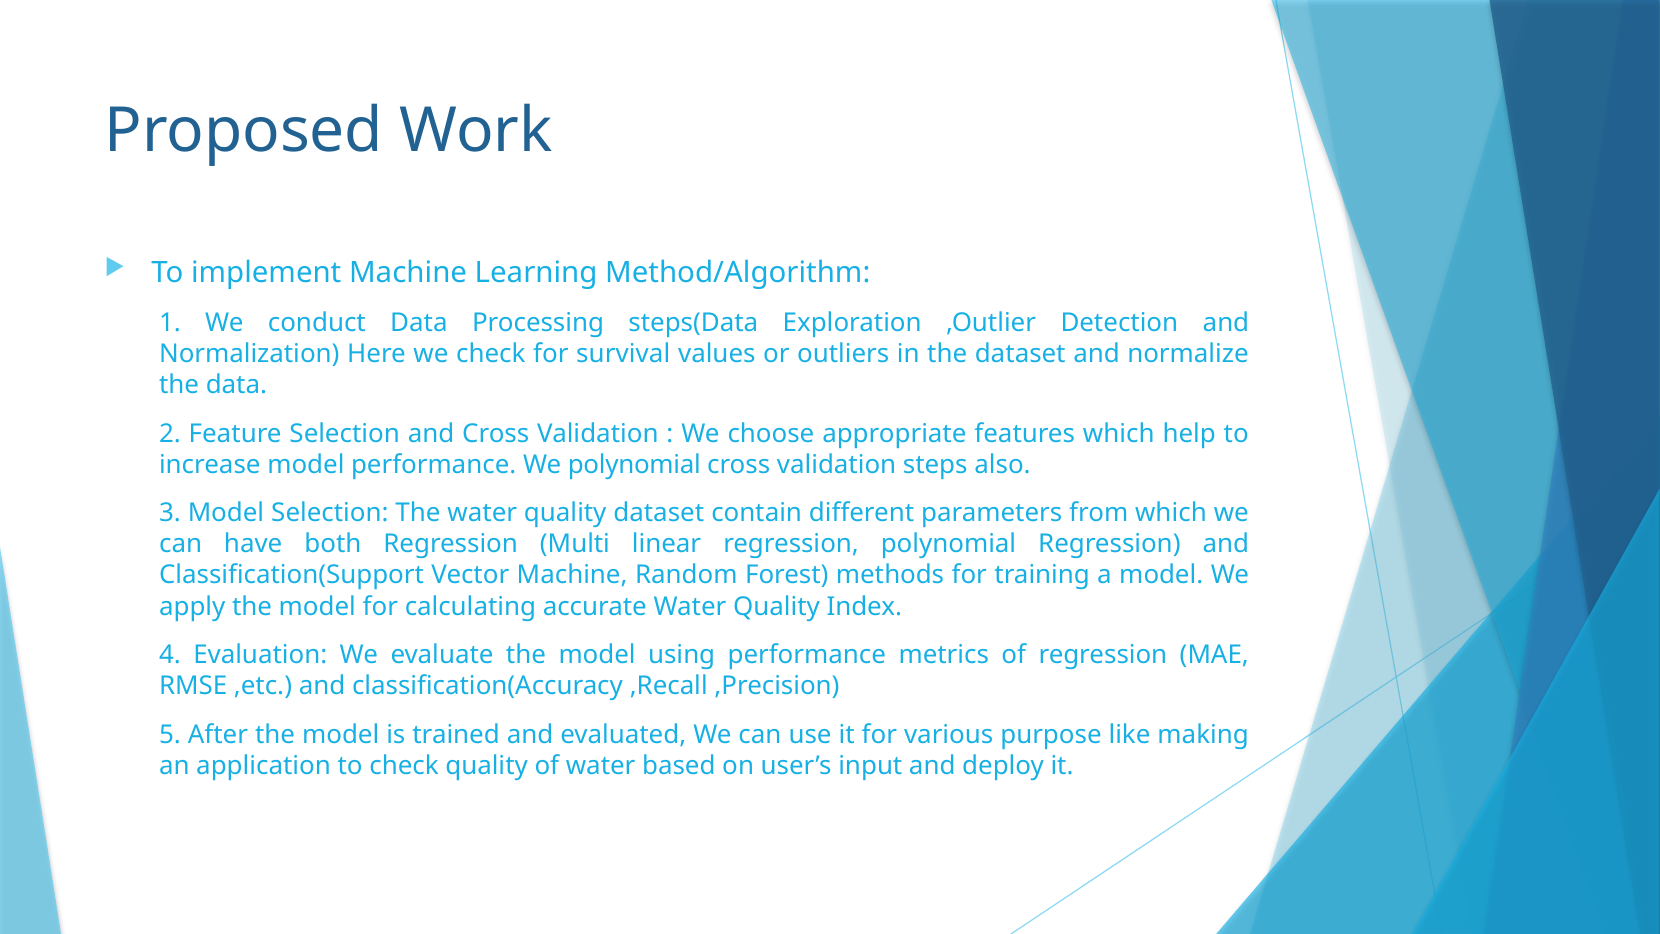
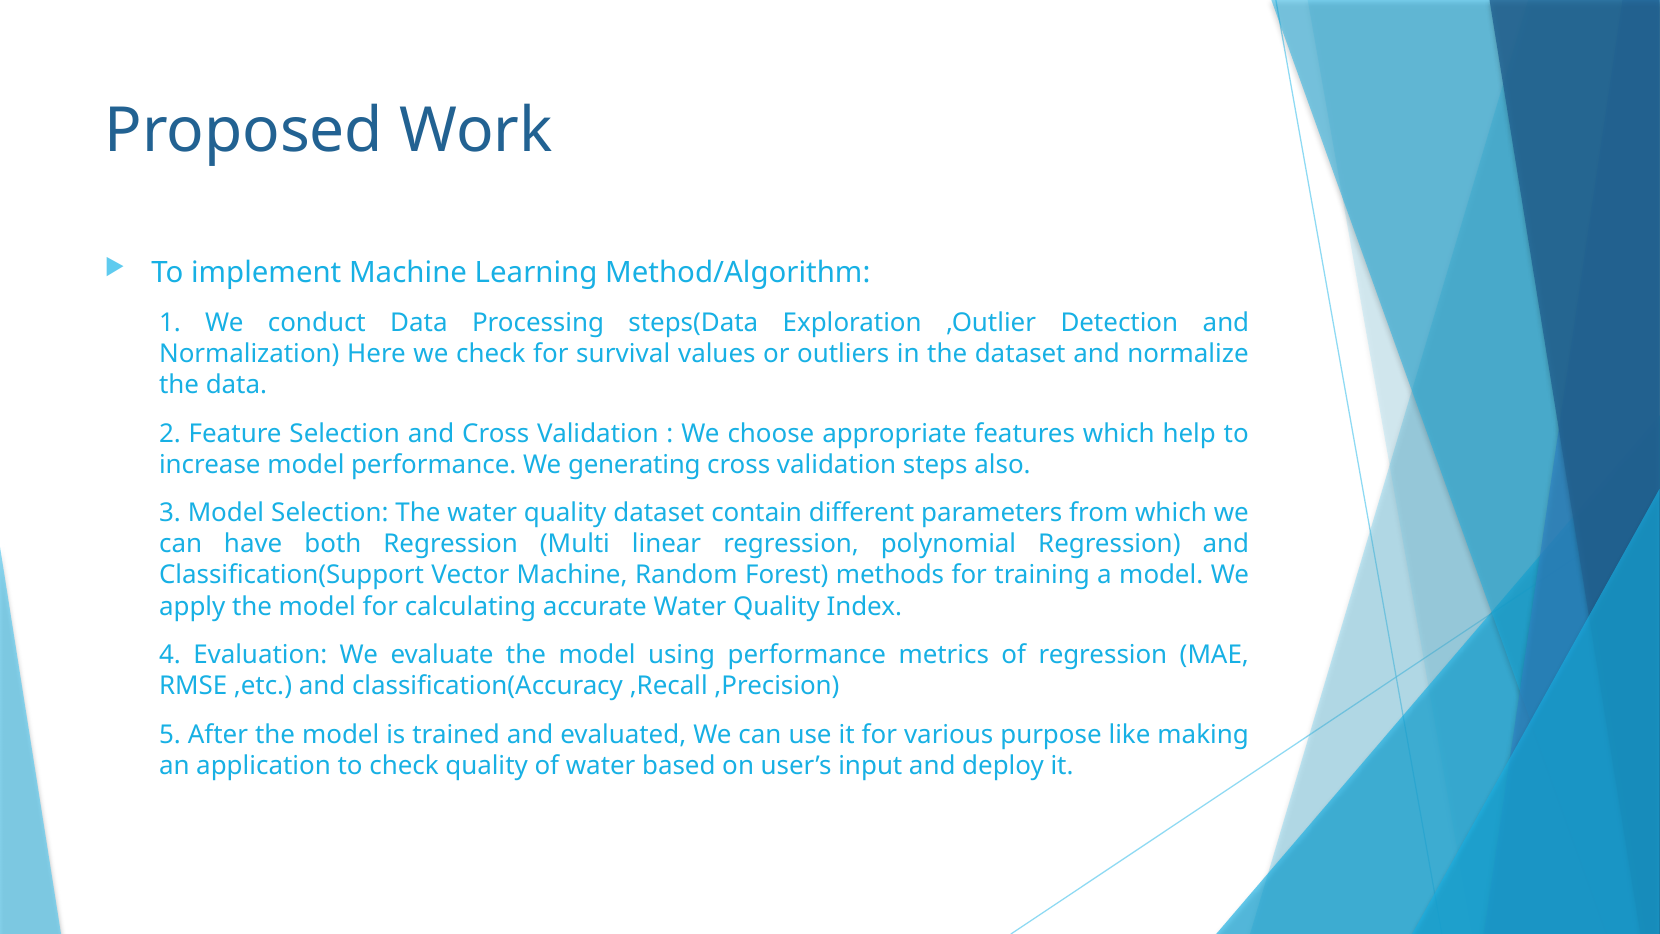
We polynomial: polynomial -> generating
